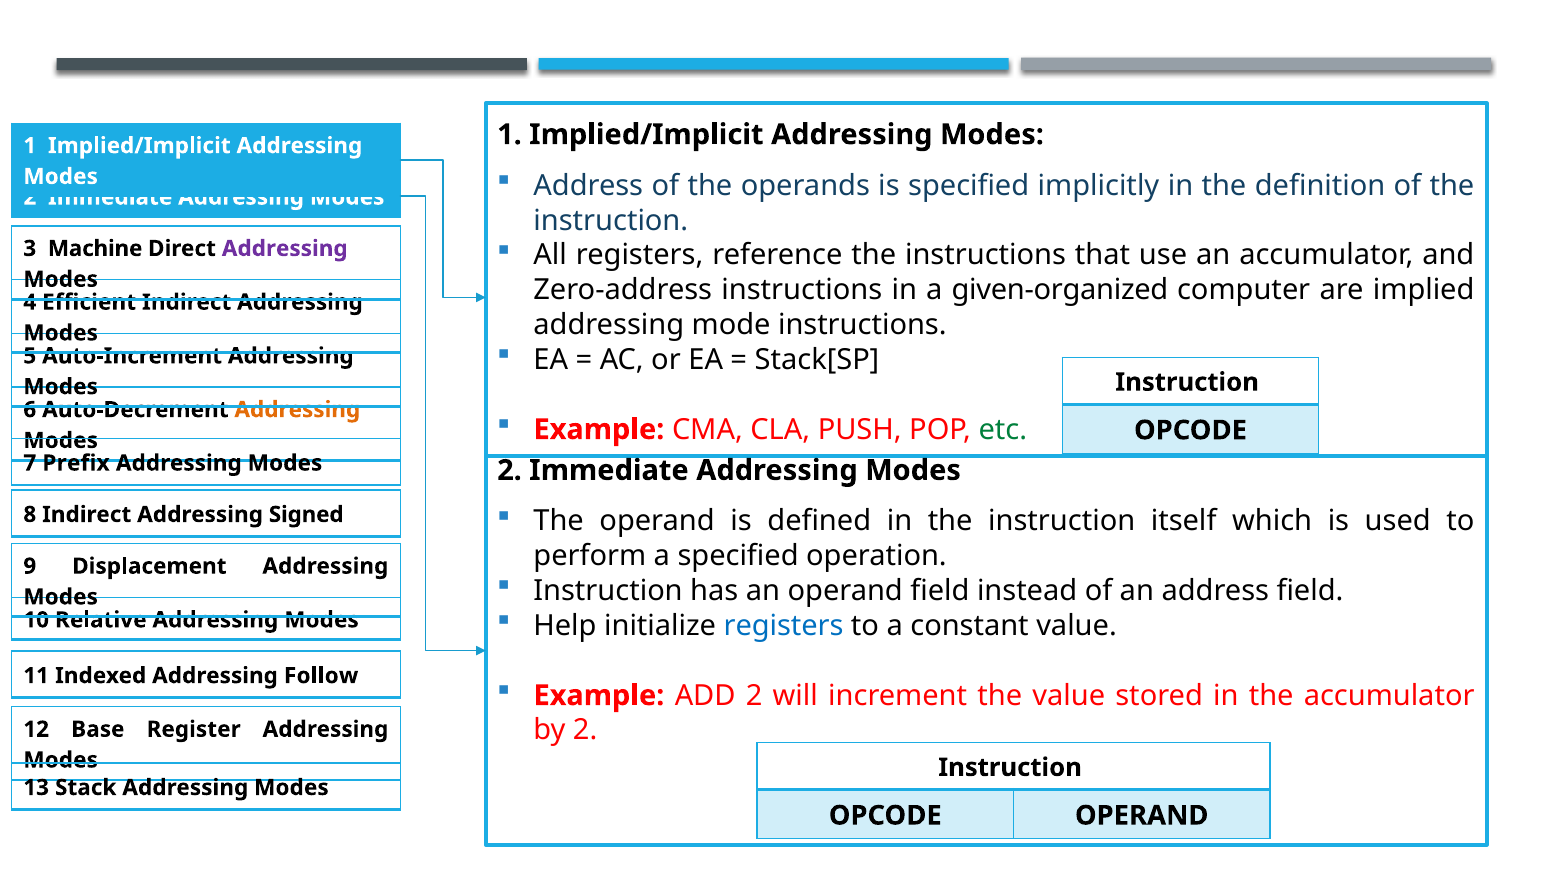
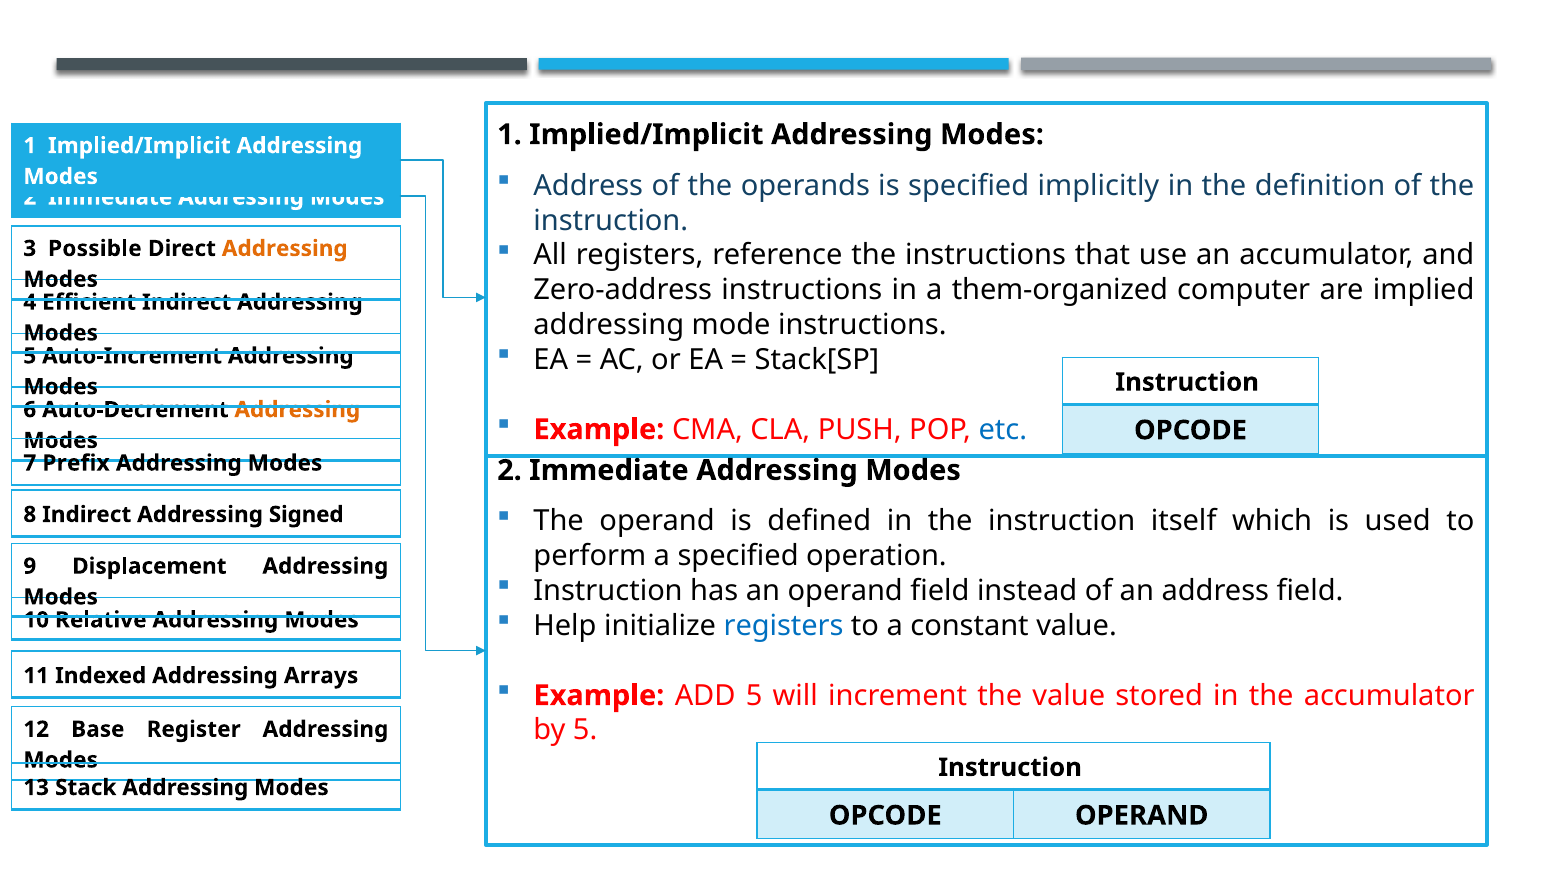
Machine: Machine -> Possible
Addressing at (285, 248) colour: purple -> orange
given-organized: given-organized -> them-organized
etc colour: green -> blue
Follow: Follow -> Arrays
ADD 2: 2 -> 5
by 2: 2 -> 5
